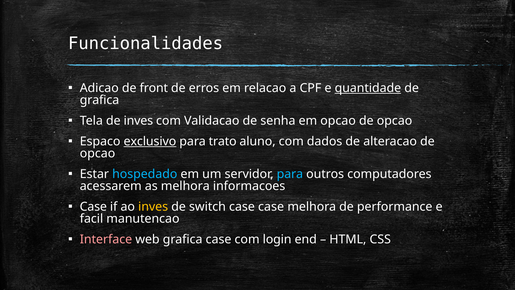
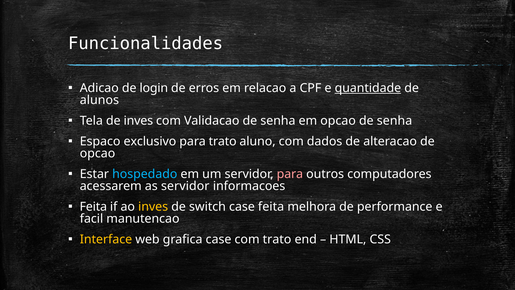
front: front -> login
grafica at (99, 100): grafica -> alunos
opcao at (395, 121): opcao -> senha
exclusivo underline: present -> none
para at (290, 174) colour: light blue -> pink
as melhora: melhora -> servidor
Case at (93, 207): Case -> Feita
case case: case -> feita
Interface colour: pink -> yellow
com login: login -> trato
